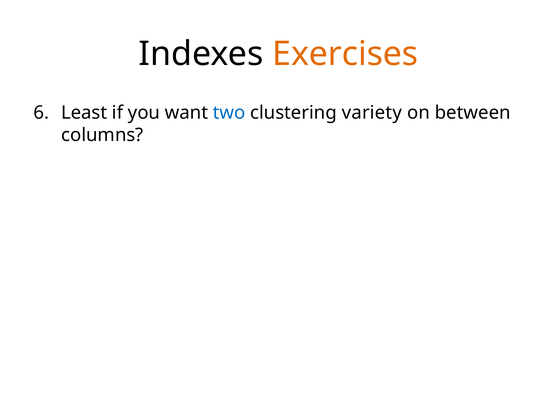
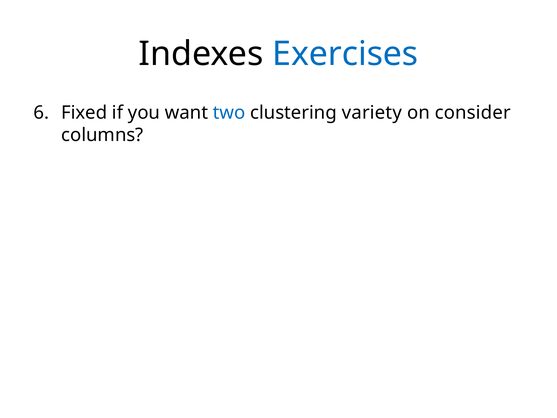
Exercises colour: orange -> blue
Least: Least -> Fixed
between: between -> consider
